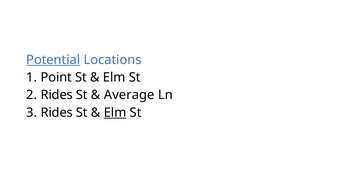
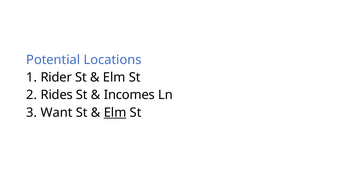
Potential underline: present -> none
Point: Point -> Rider
Average: Average -> Incomes
Rides at (57, 112): Rides -> Want
